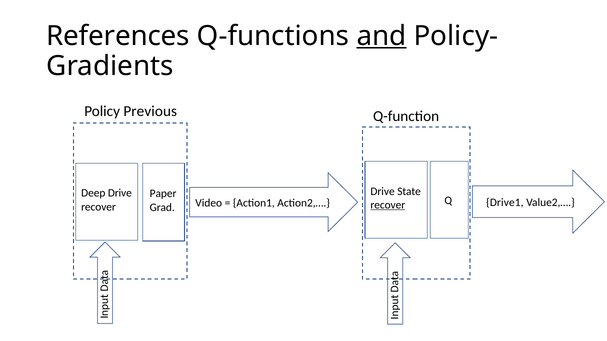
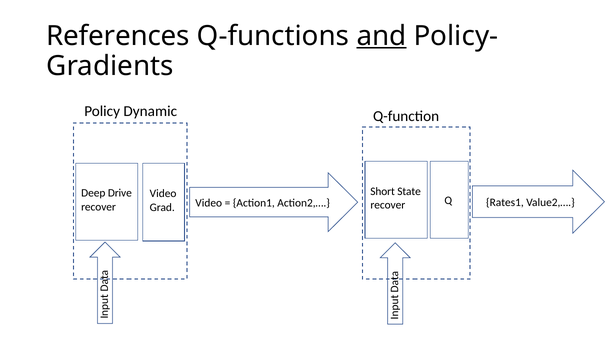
Previous: Previous -> Dynamic
Drive at (383, 191): Drive -> Short
Paper at (163, 194): Paper -> Video
recover at (388, 205) underline: present -> none
Drive1: Drive1 -> Rates1
